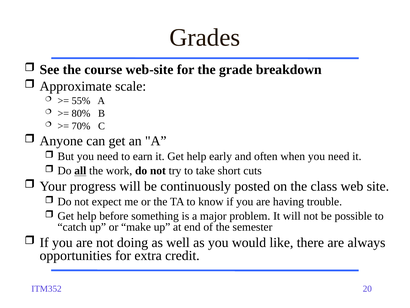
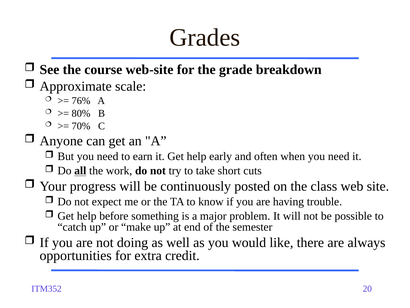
55%: 55% -> 76%
